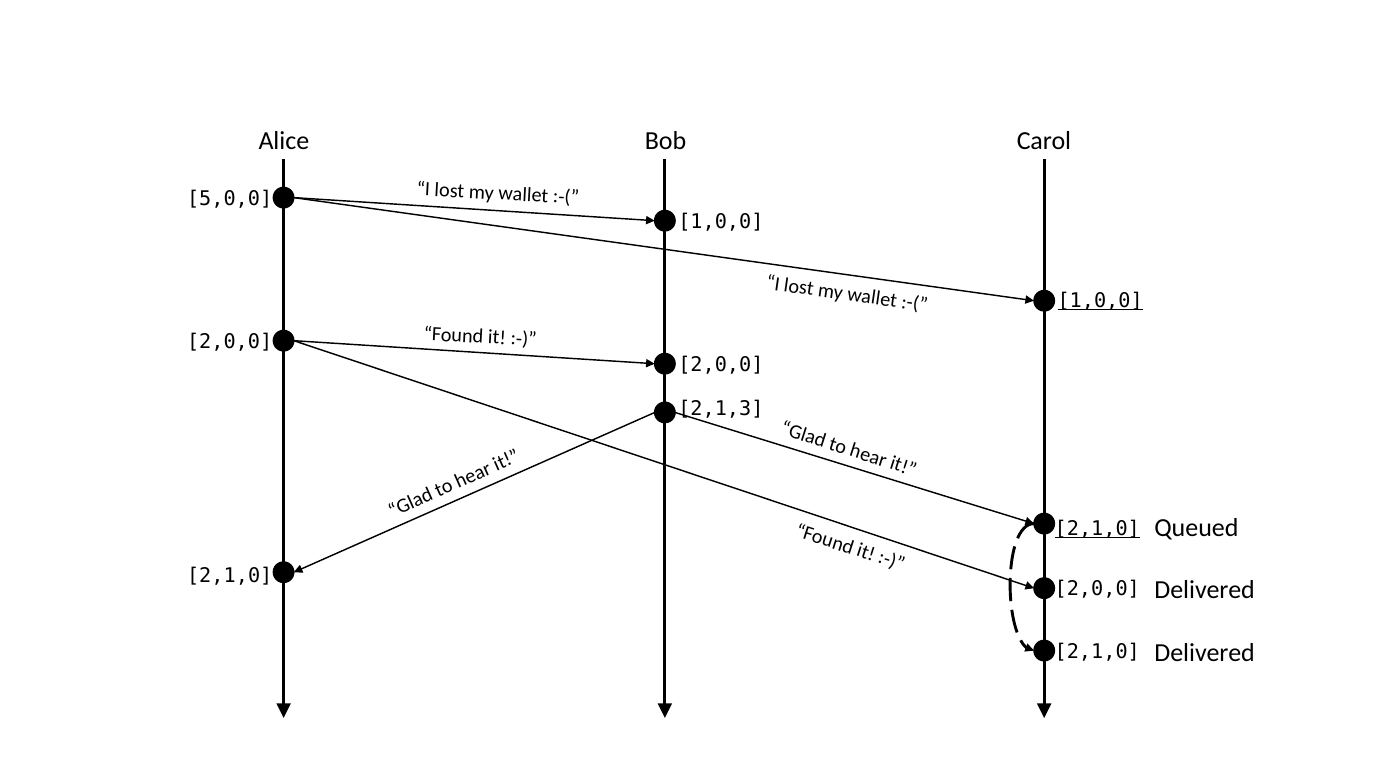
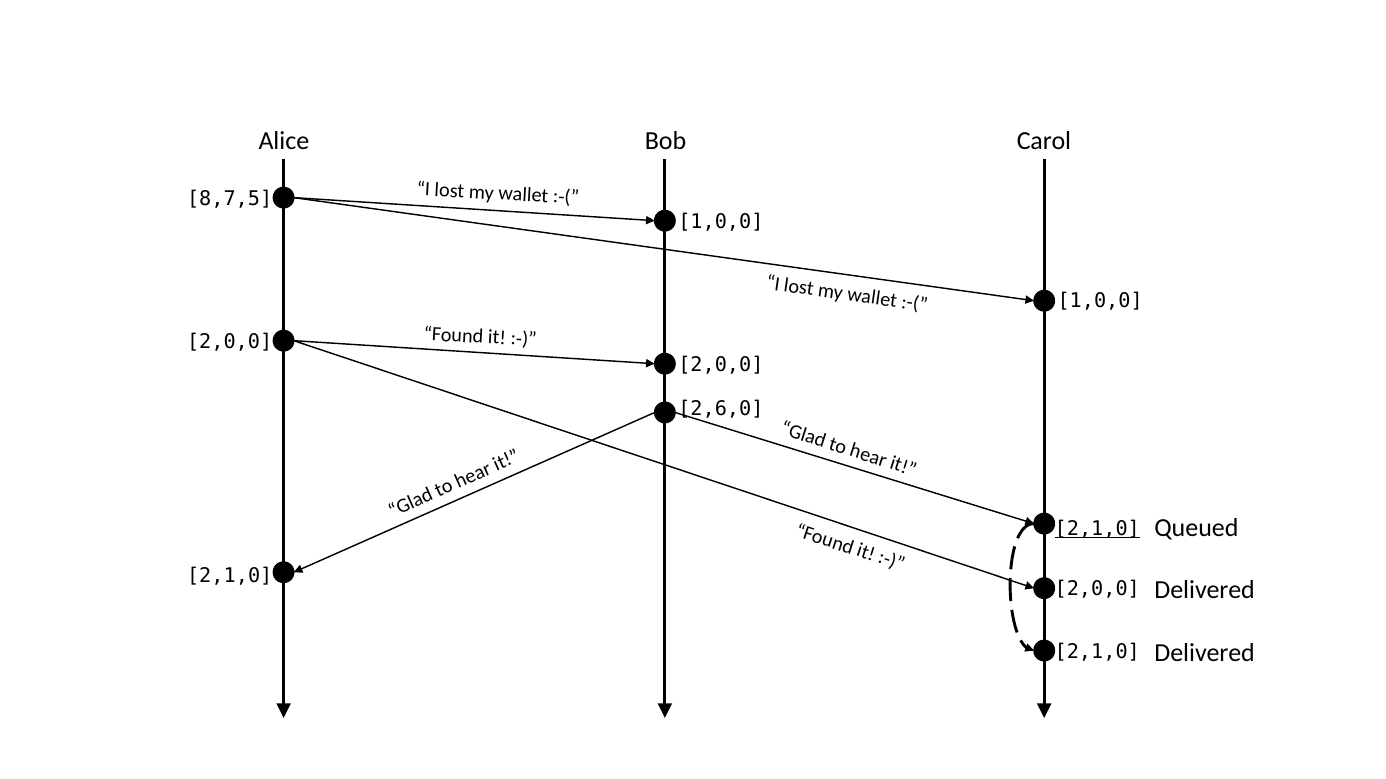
5,0,0: 5,0,0 -> 8,7,5
1,0,0 at (1100, 301) underline: present -> none
2,1,3: 2,1,3 -> 2,6,0
